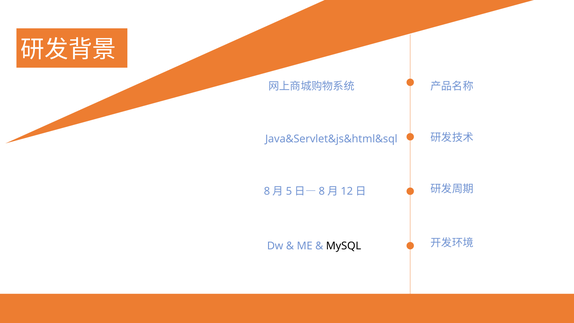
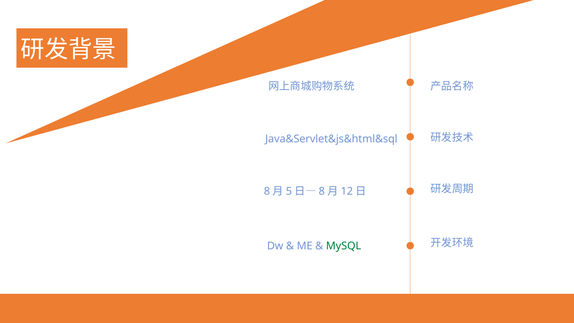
MySQL colour: black -> green
